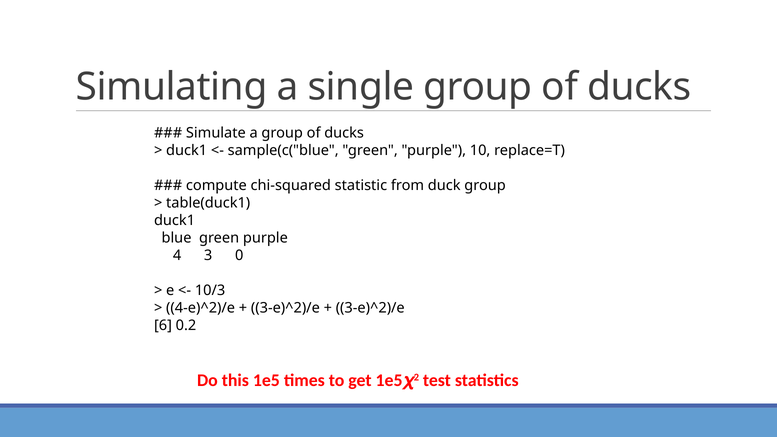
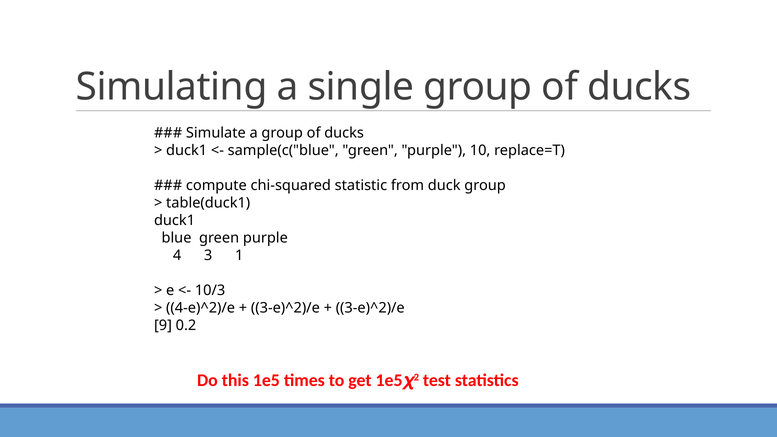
0: 0 -> 1
6: 6 -> 9
